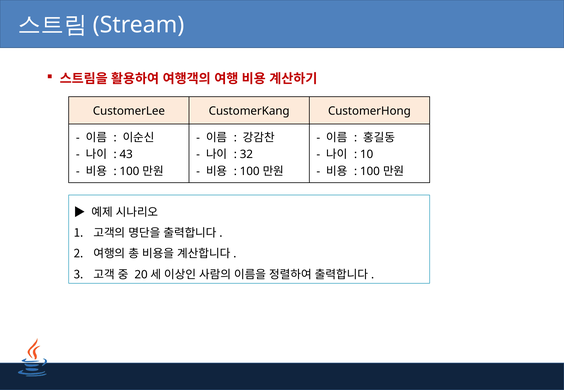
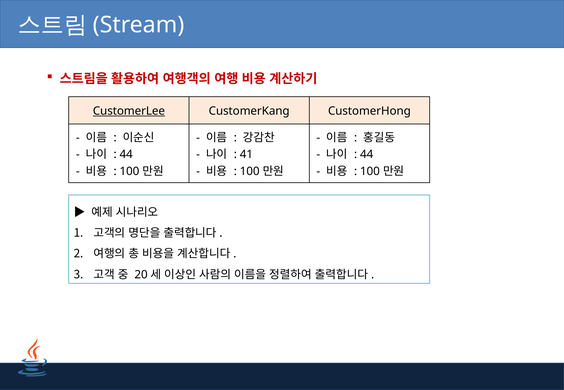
CustomerLee underline: none -> present
43 at (126, 155): 43 -> 44
32: 32 -> 41
10 at (367, 155): 10 -> 44
